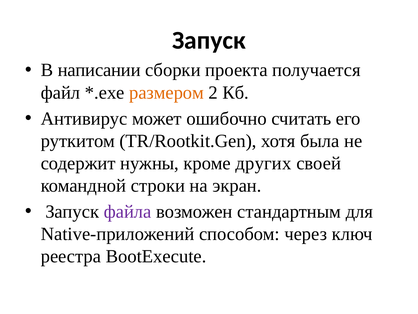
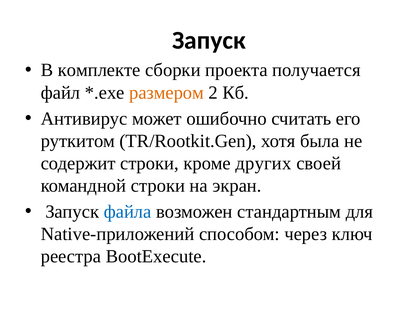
написании: написании -> комплекте
содержит нужны: нужны -> строки
файла colour: purple -> blue
